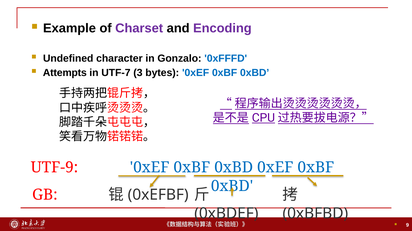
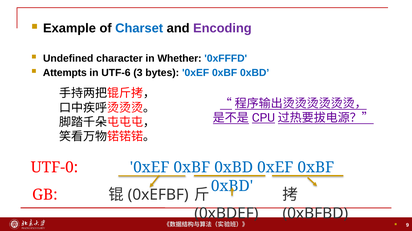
Charset colour: purple -> blue
Gonzalo: Gonzalo -> Whether
UTF-7: UTF-7 -> UTF-6
UTF-9: UTF-9 -> UTF-0
